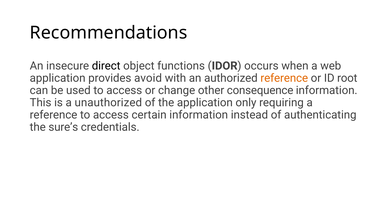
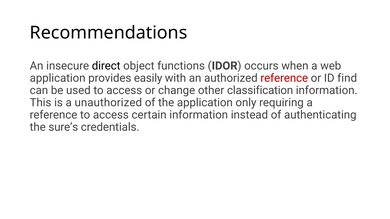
avoid: avoid -> easily
reference at (284, 78) colour: orange -> red
root: root -> find
consequence: consequence -> classification
